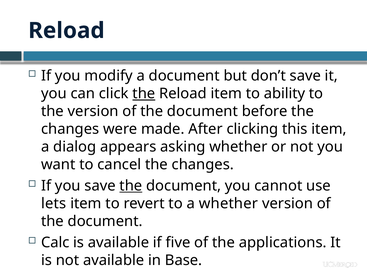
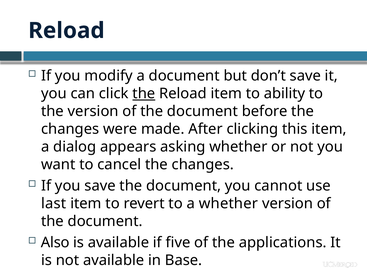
the at (131, 186) underline: present -> none
lets: lets -> last
Calc: Calc -> Also
